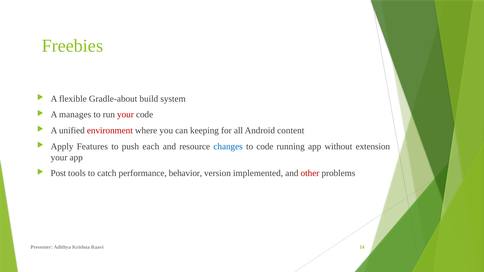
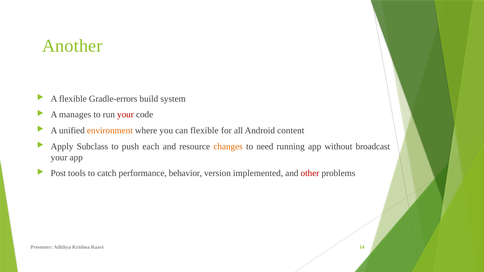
Freebies: Freebies -> Another
Gradle-about: Gradle-about -> Gradle-errors
environment colour: red -> orange
can keeping: keeping -> flexible
Features: Features -> Subclass
changes colour: blue -> orange
to code: code -> need
extension: extension -> broadcast
